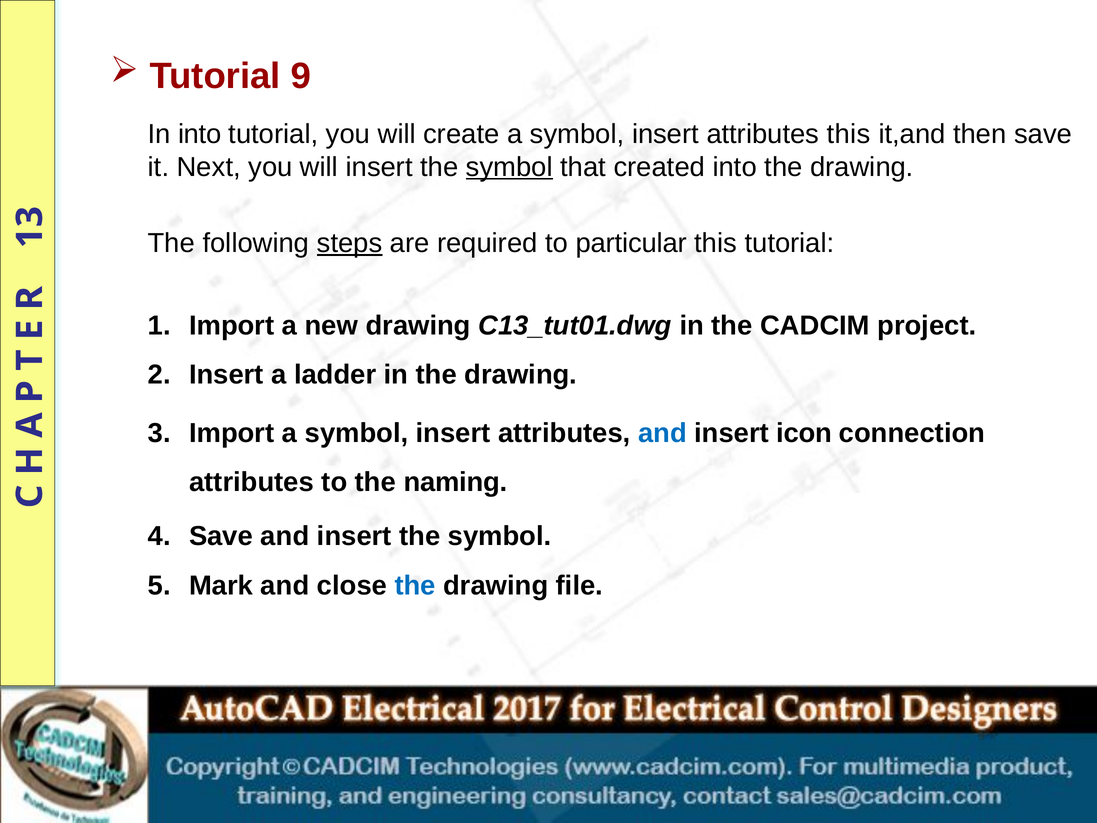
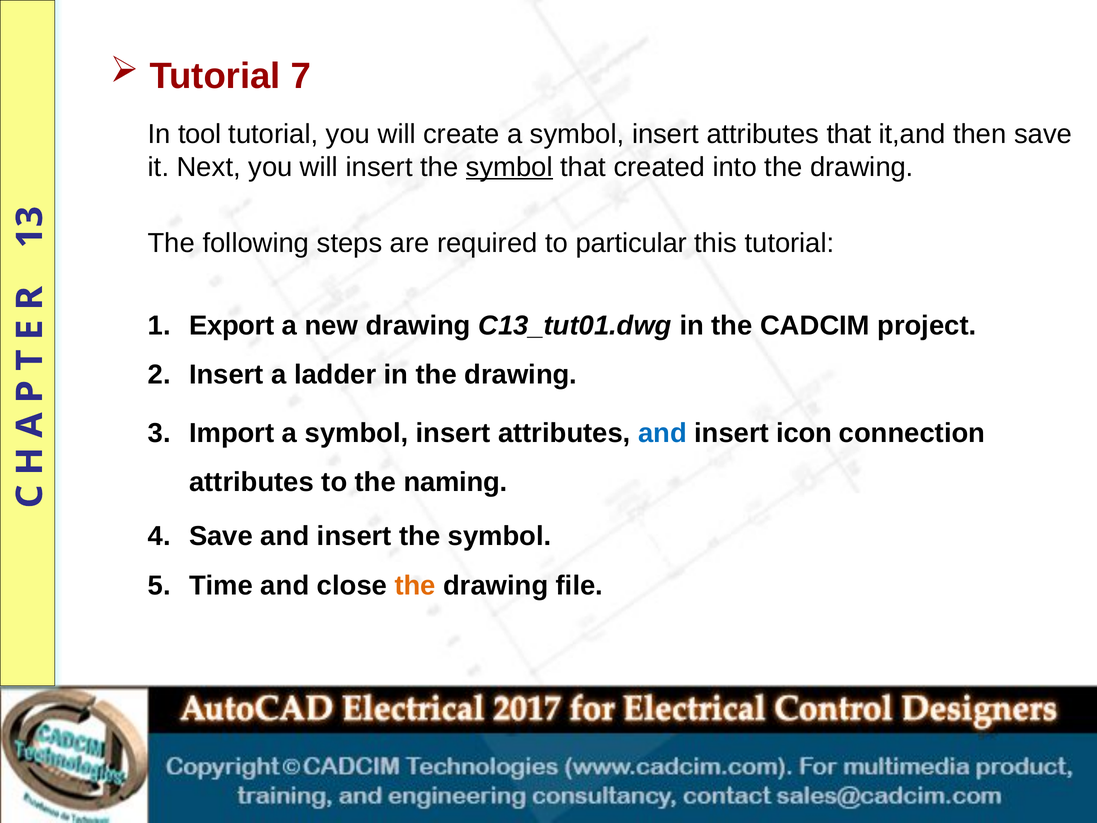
9: 9 -> 7
In into: into -> tool
attributes this: this -> that
steps underline: present -> none
1 Import: Import -> Export
Mark: Mark -> Time
the at (415, 586) colour: blue -> orange
